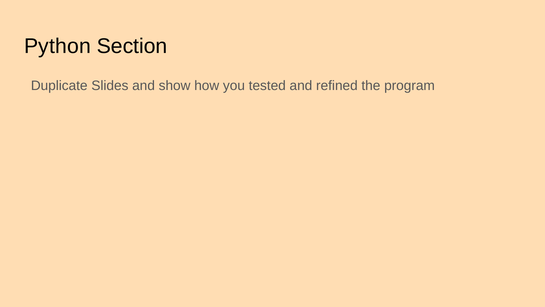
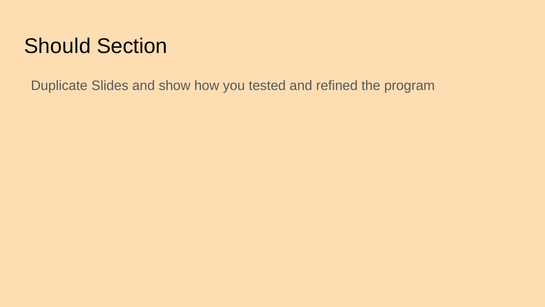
Python: Python -> Should
